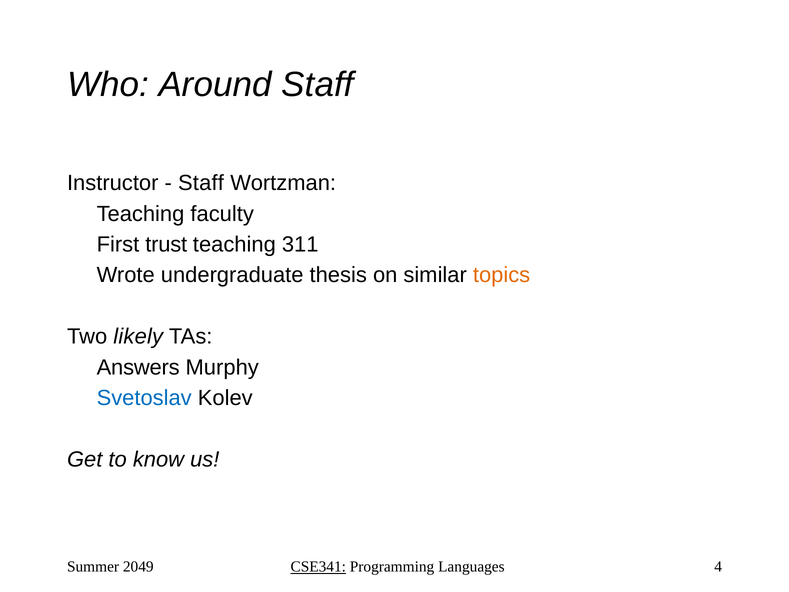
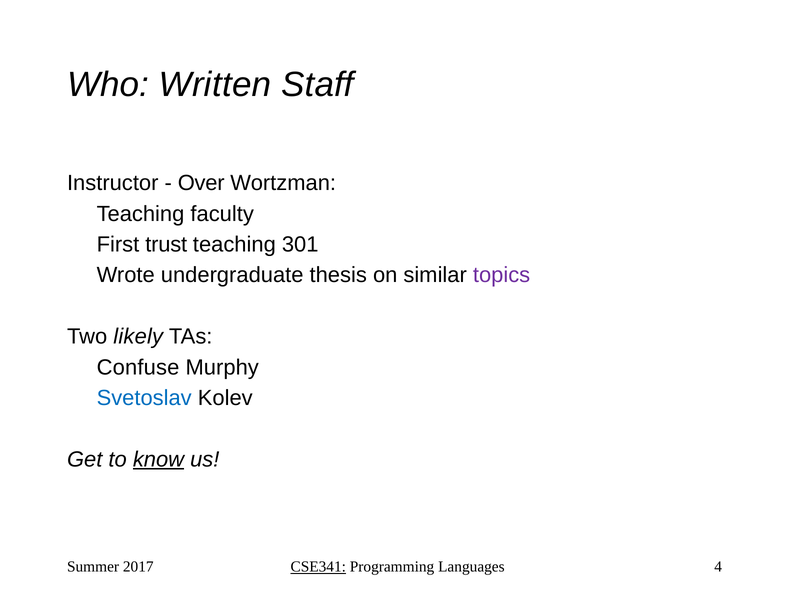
Around: Around -> Written
Staff at (201, 183): Staff -> Over
311: 311 -> 301
topics colour: orange -> purple
Answers: Answers -> Confuse
know underline: none -> present
2049: 2049 -> 2017
